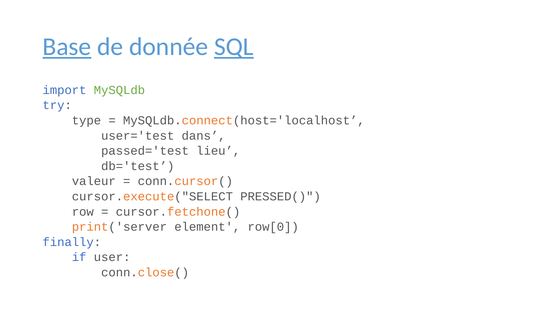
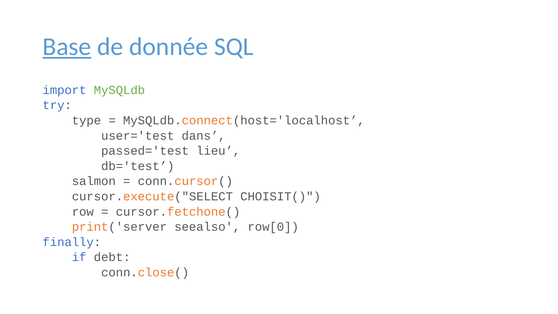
SQL underline: present -> none
valeur: valeur -> salmon
PRESSED(: PRESSED( -> CHOISIT(
element: element -> seealso
user: user -> debt
